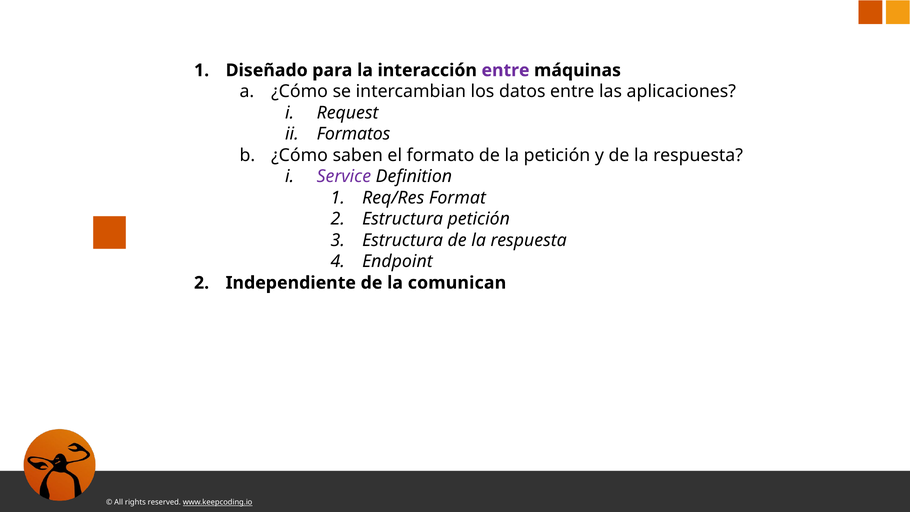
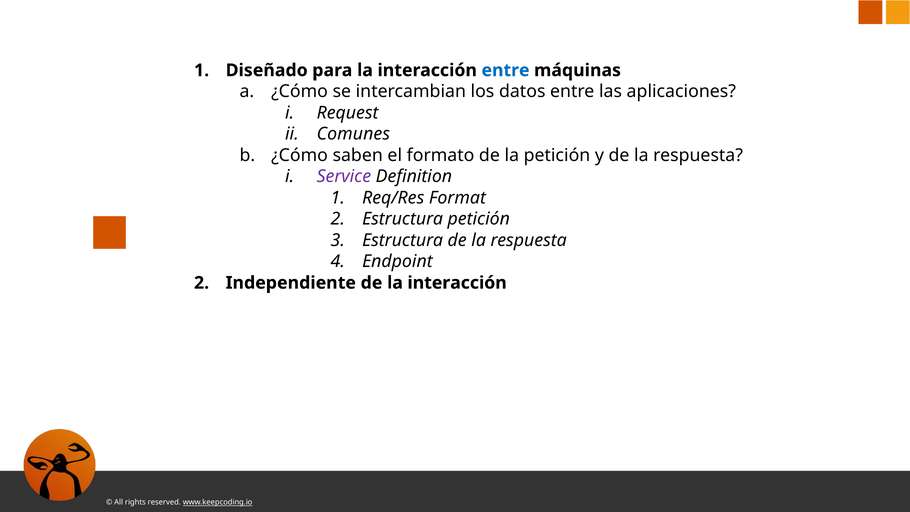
entre at (506, 70) colour: purple -> blue
Formatos: Formatos -> Comunes
de la comunican: comunican -> interacción
